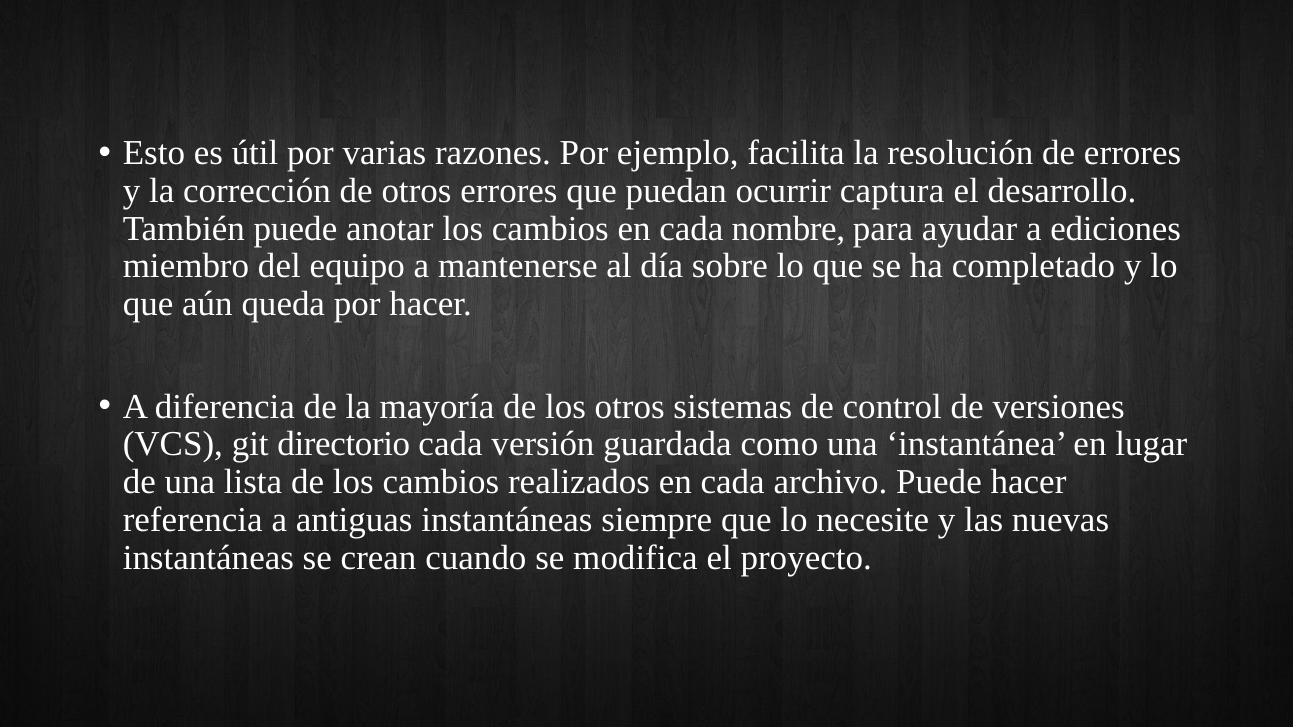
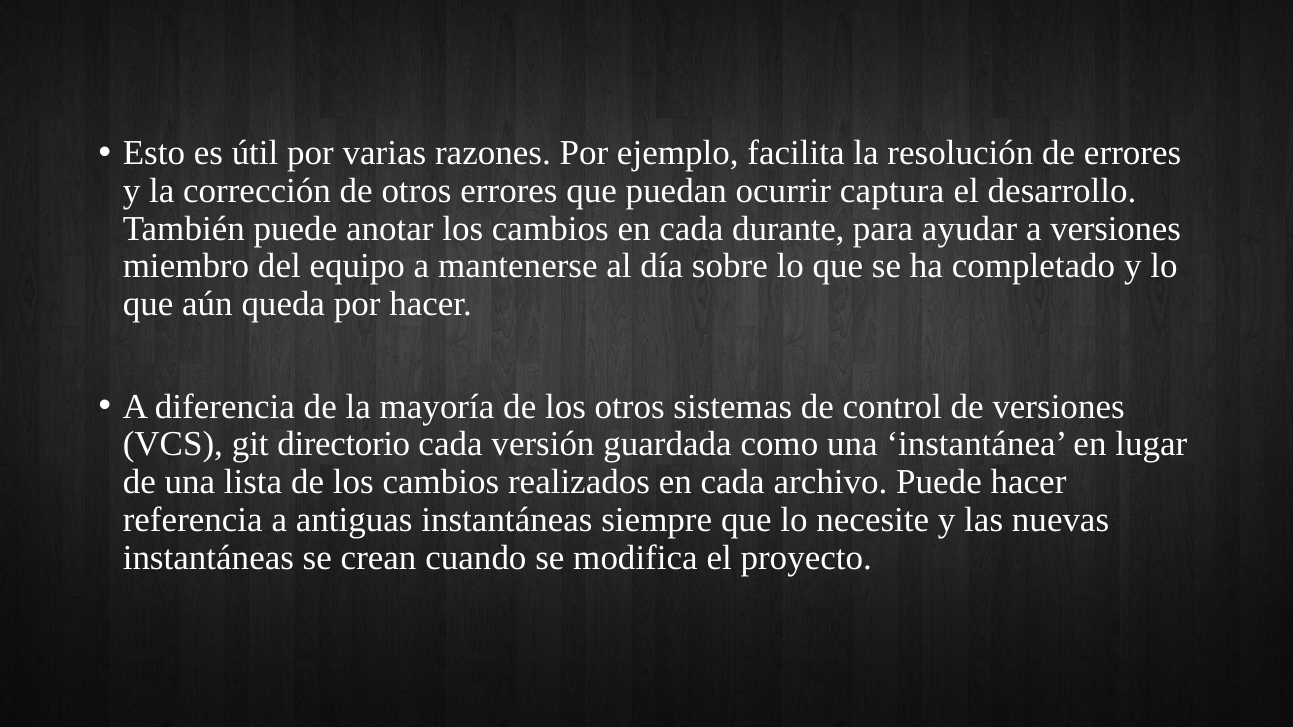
nombre: nombre -> durante
a ediciones: ediciones -> versiones
